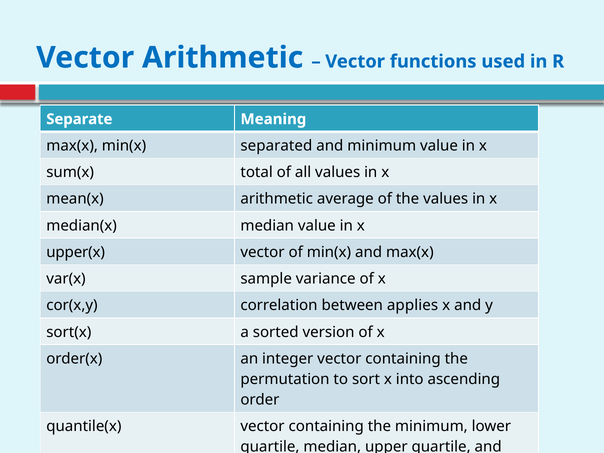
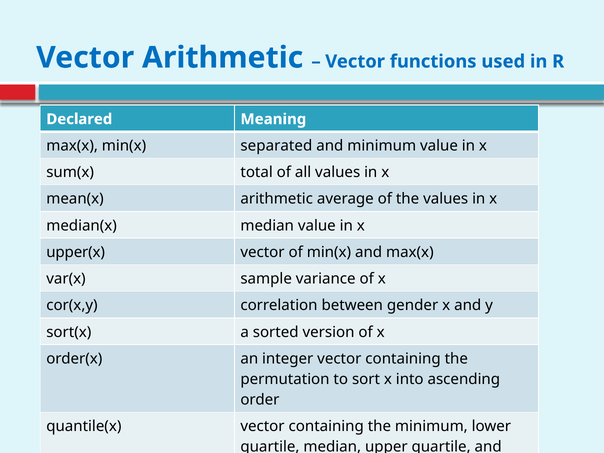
Separate: Separate -> Declared
applies: applies -> gender
